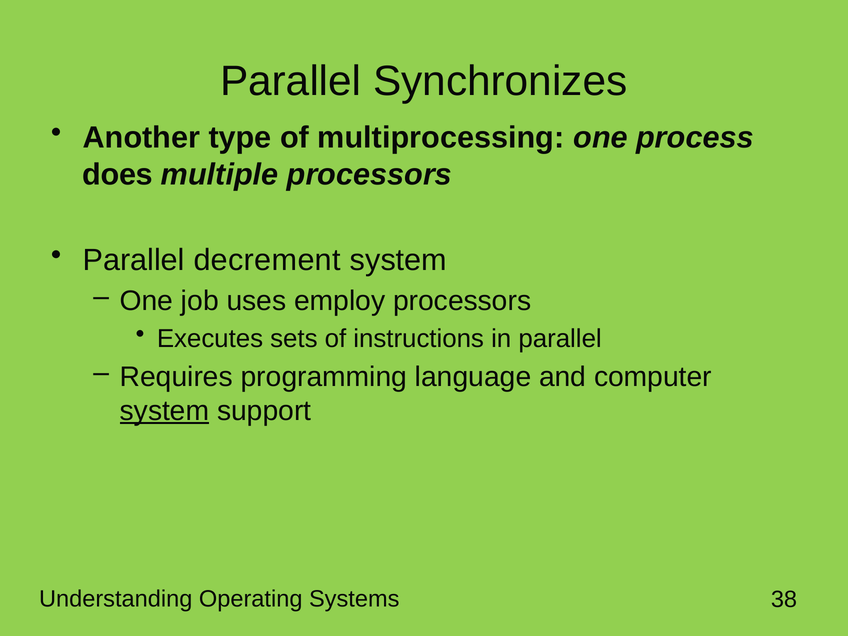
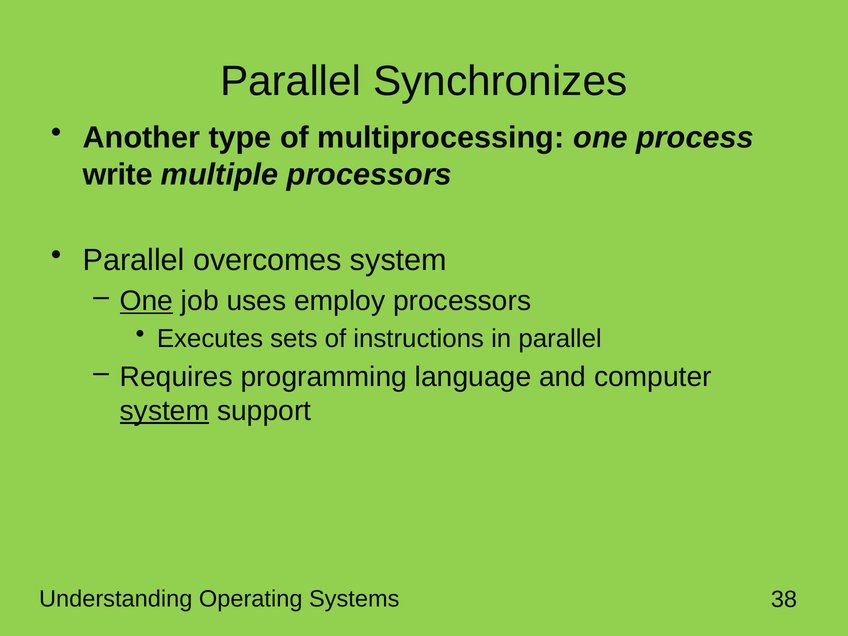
does: does -> write
decrement: decrement -> overcomes
One at (146, 301) underline: none -> present
